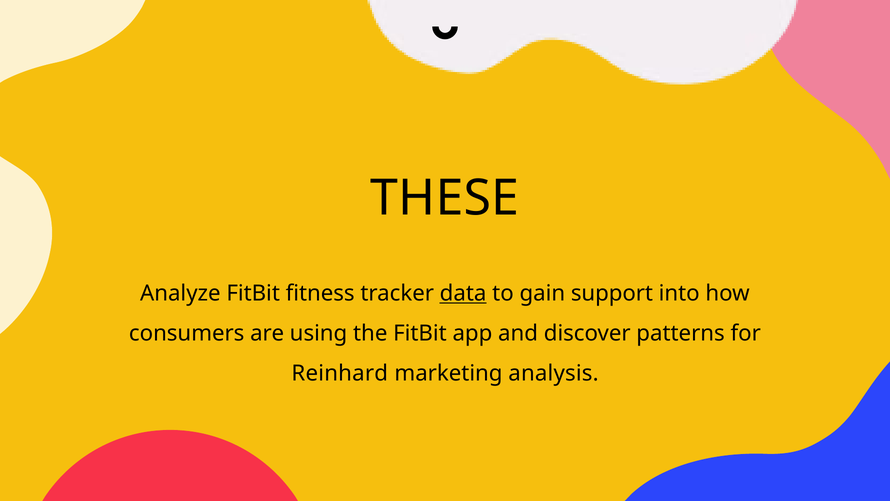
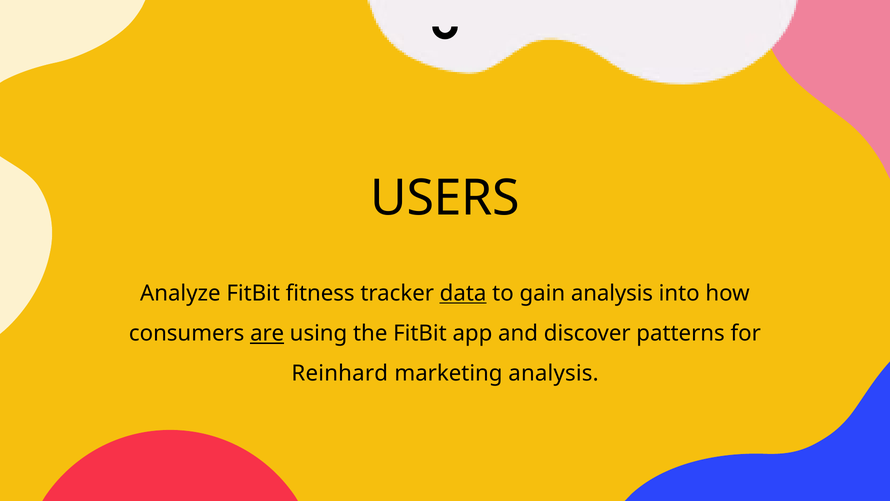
THESE: THESE -> USERS
gain support: support -> analysis
are underline: none -> present
